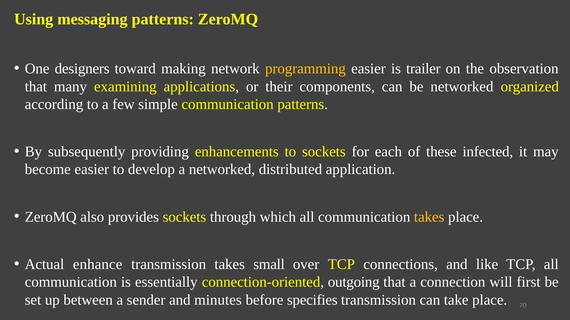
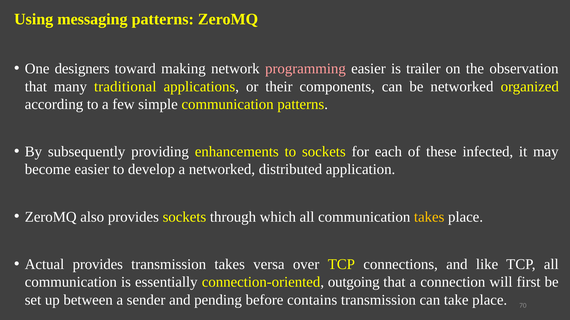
programming colour: yellow -> pink
examining: examining -> traditional
Actual enhance: enhance -> provides
small: small -> versa
minutes: minutes -> pending
specifies: specifies -> contains
